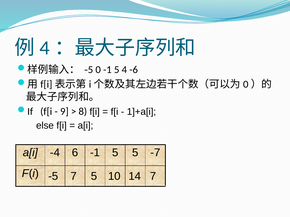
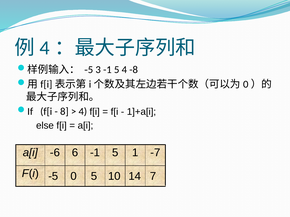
0: 0 -> 3
-6: -6 -> -8
9: 9 -> 8
8 at (83, 112): 8 -> 4
-4: -4 -> -6
5 5: 5 -> 1
-5 7: 7 -> 0
